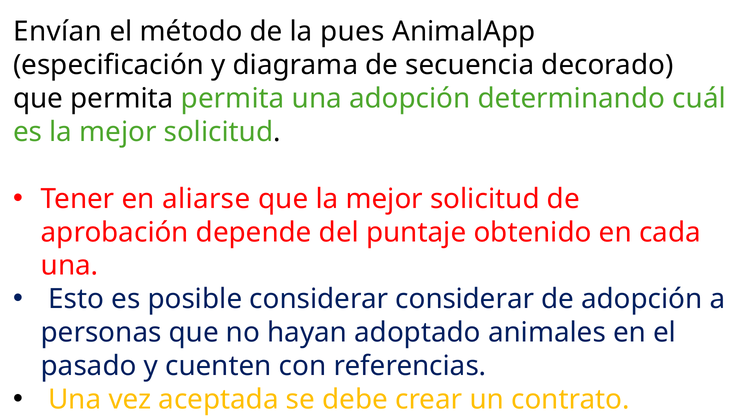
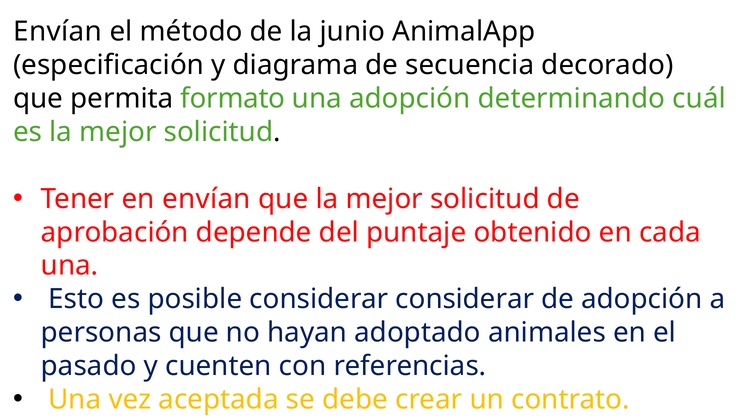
pues: pues -> junio
permita permita: permita -> formato
en aliarse: aliarse -> envían
